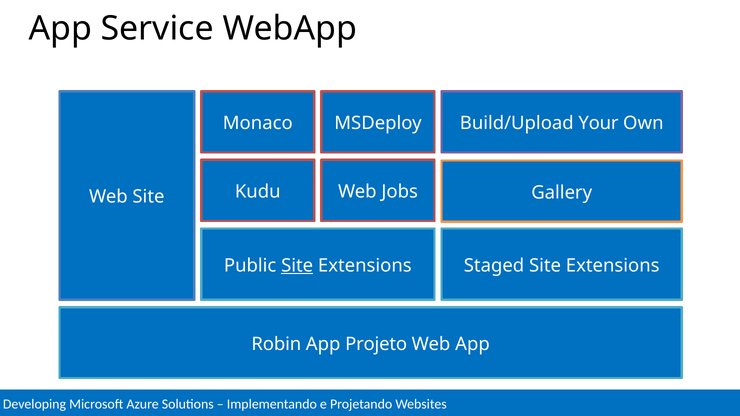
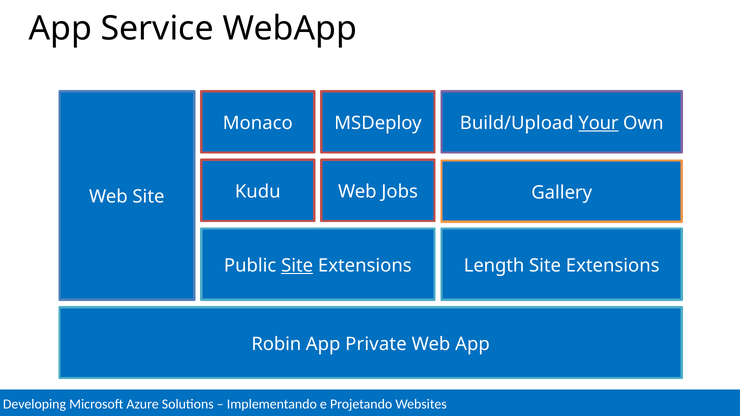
Your underline: none -> present
Staged: Staged -> Length
Projeto: Projeto -> Private
